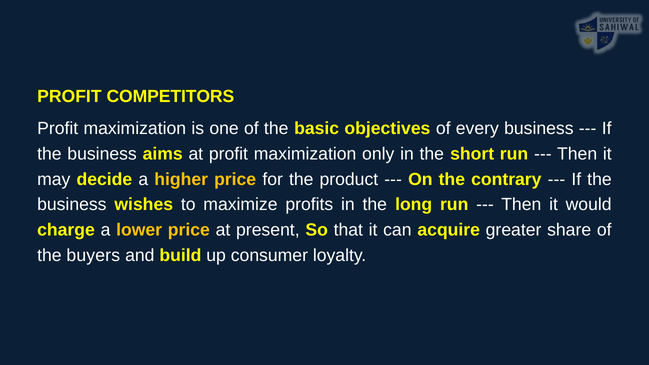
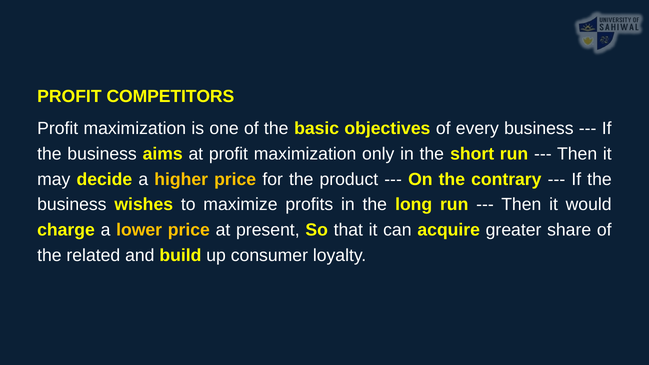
buyers: buyers -> related
